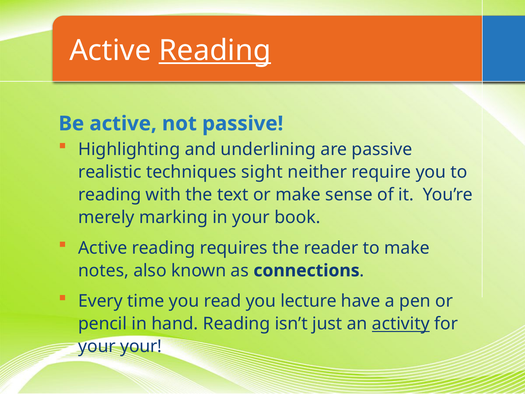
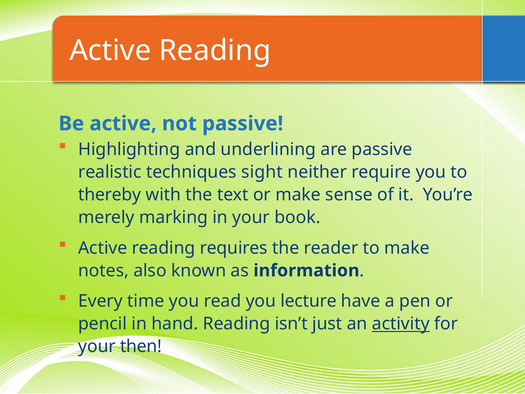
Reading at (215, 51) underline: present -> none
reading at (110, 195): reading -> thereby
connections: connections -> information
your your: your -> then
